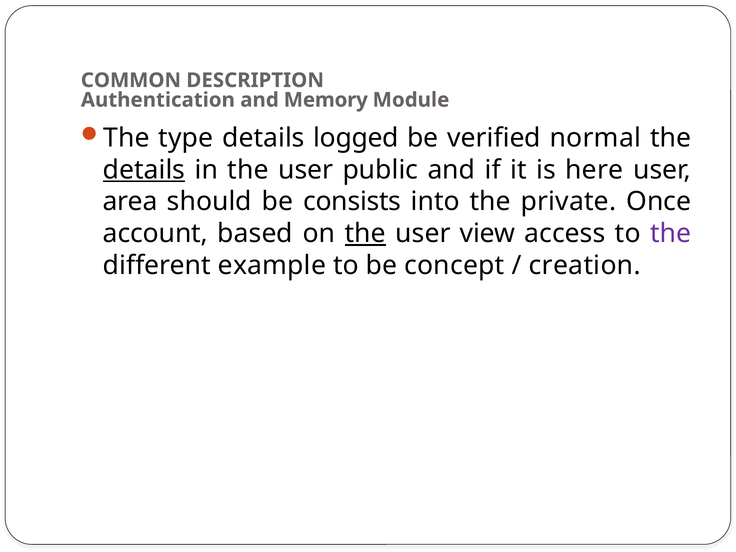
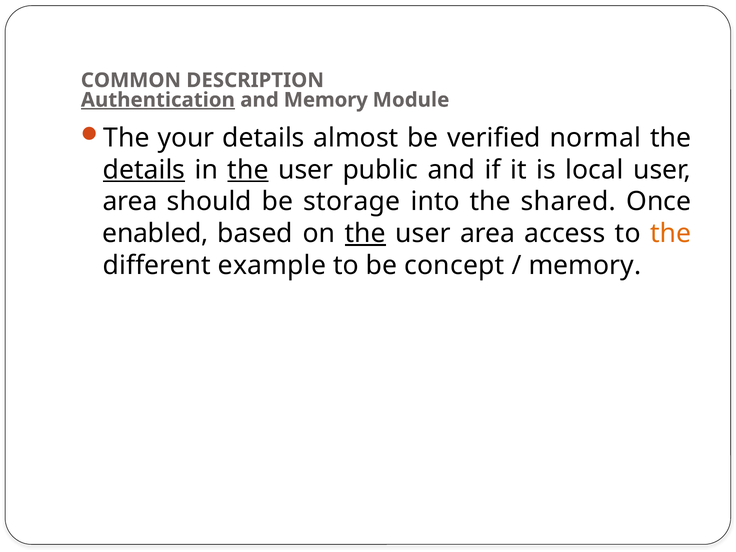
Authentication underline: none -> present
type: type -> your
logged: logged -> almost
the at (248, 170) underline: none -> present
here: here -> local
consists: consists -> storage
private: private -> shared
account: account -> enabled
view at (488, 234): view -> area
the at (671, 234) colour: purple -> orange
creation at (585, 265): creation -> memory
